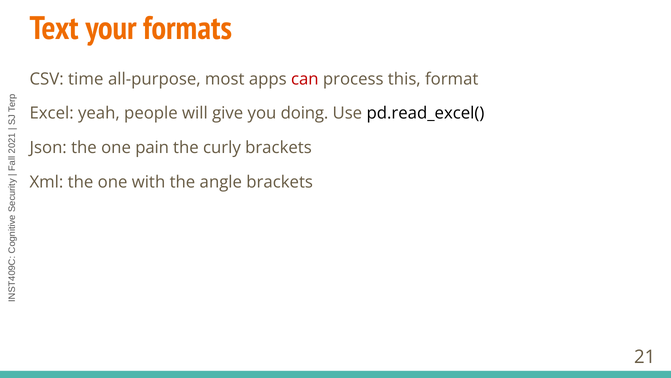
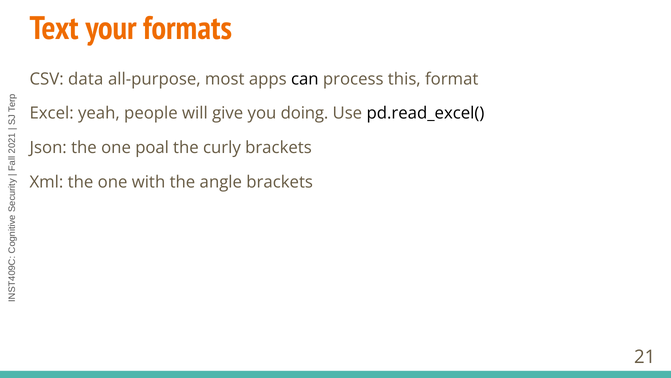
time: time -> data
can colour: red -> black
pain: pain -> poal
